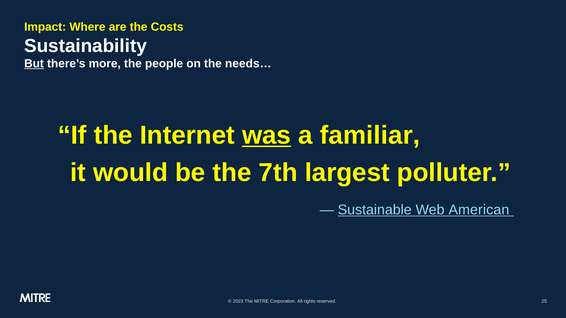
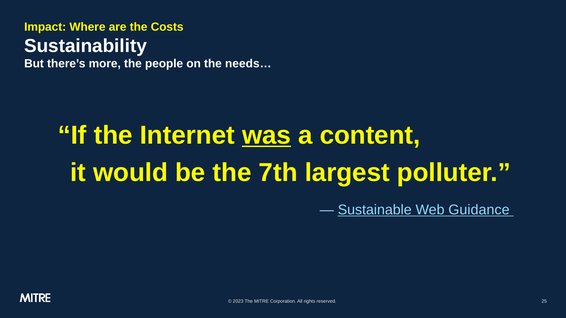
But underline: present -> none
familiar: familiar -> content
American: American -> Guidance
